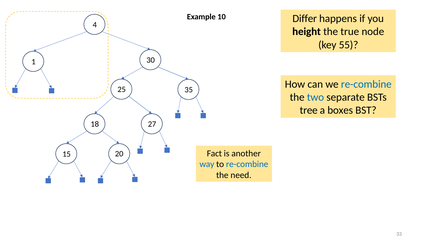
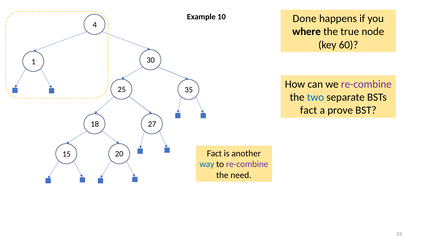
Differ: Differ -> Done
height: height -> where
55: 55 -> 60
re-combine at (366, 84) colour: blue -> purple
tree at (309, 110): tree -> fact
boxes: boxes -> prove
re-combine at (247, 164) colour: blue -> purple
